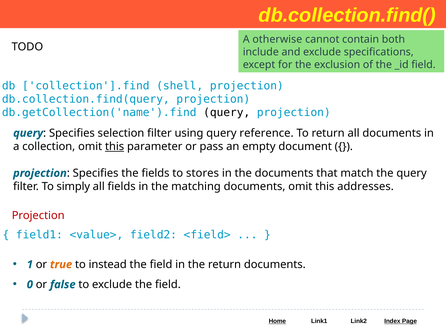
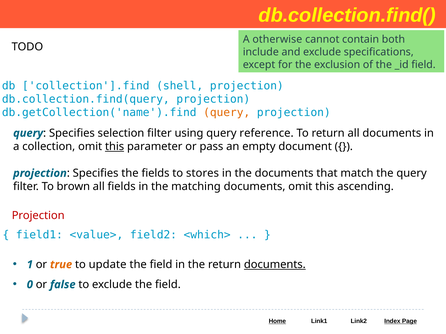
query at (227, 113) colour: black -> orange
simply: simply -> brown
addresses: addresses -> ascending
<field>: <field> -> <which>
instead: instead -> update
documents at (275, 265) underline: none -> present
